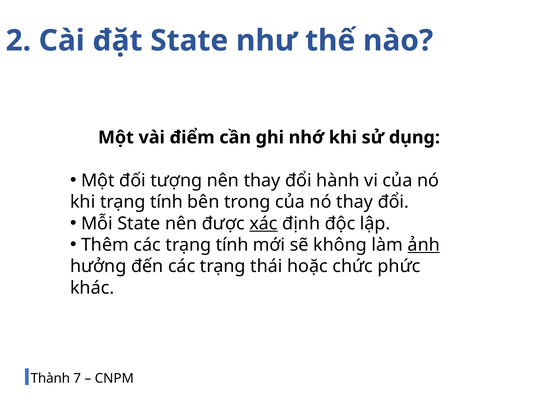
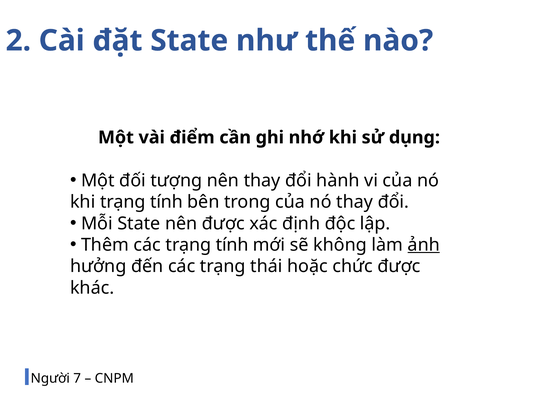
xác underline: present -> none
chức phức: phức -> được
Thành: Thành -> Người
